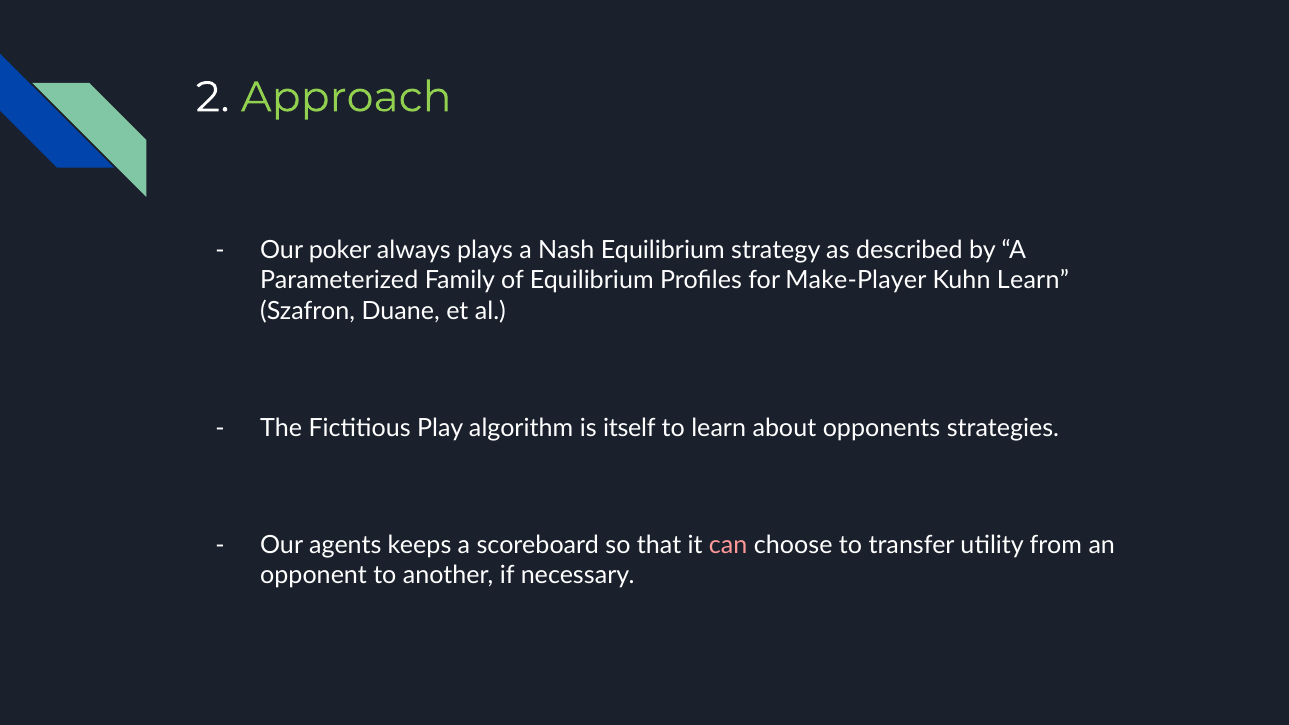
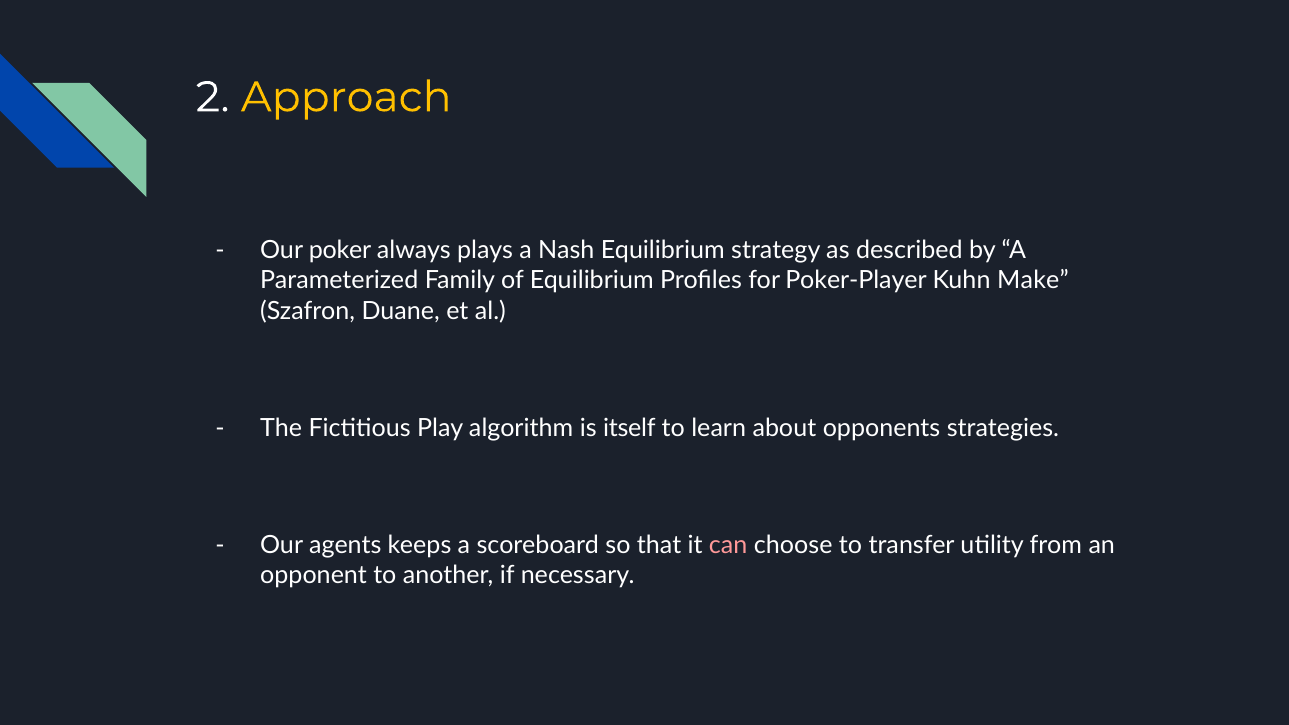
Approach colour: light green -> yellow
Make-Player: Make-Player -> Poker-Player
Kuhn Learn: Learn -> Make
